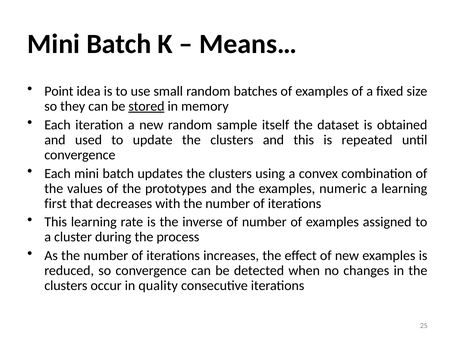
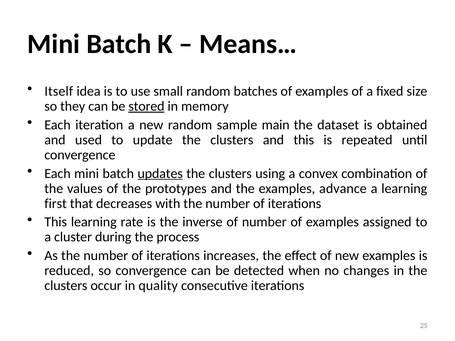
Point: Point -> Itself
itself: itself -> main
updates underline: none -> present
numeric: numeric -> advance
